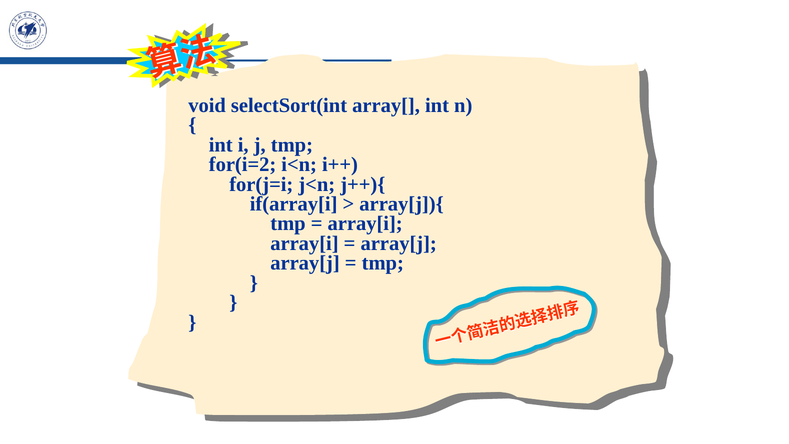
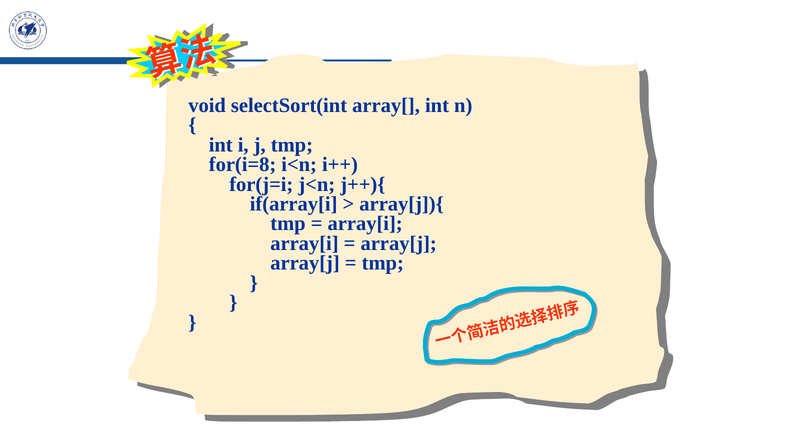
for(i=2: for(i=2 -> for(i=8
